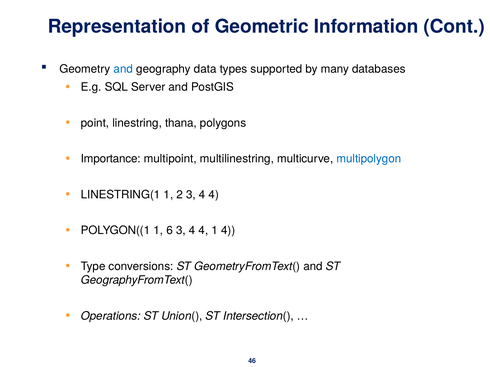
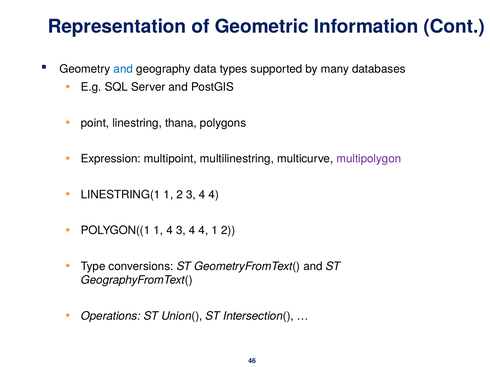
Importance: Importance -> Expression
multipolygon colour: blue -> purple
1 6: 6 -> 4
4 1 4: 4 -> 2
